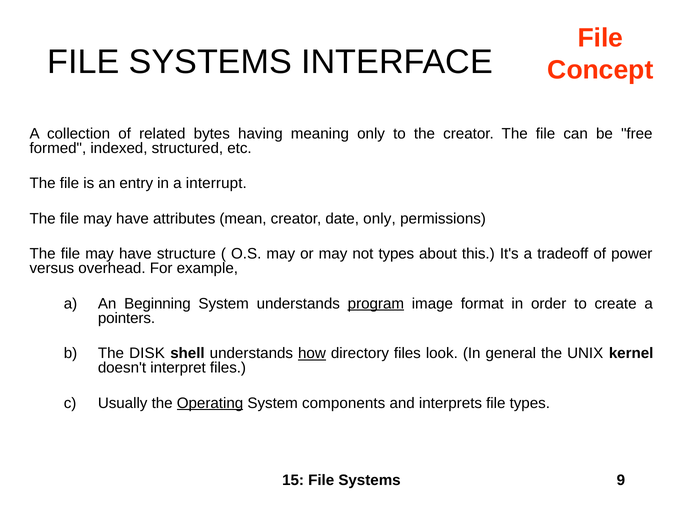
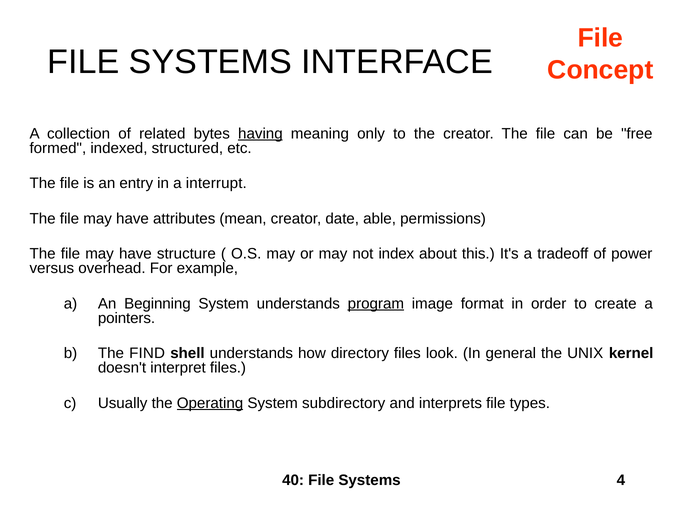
having underline: none -> present
date only: only -> able
not types: types -> index
DISK: DISK -> FIND
how underline: present -> none
components: components -> subdirectory
15: 15 -> 40
9: 9 -> 4
